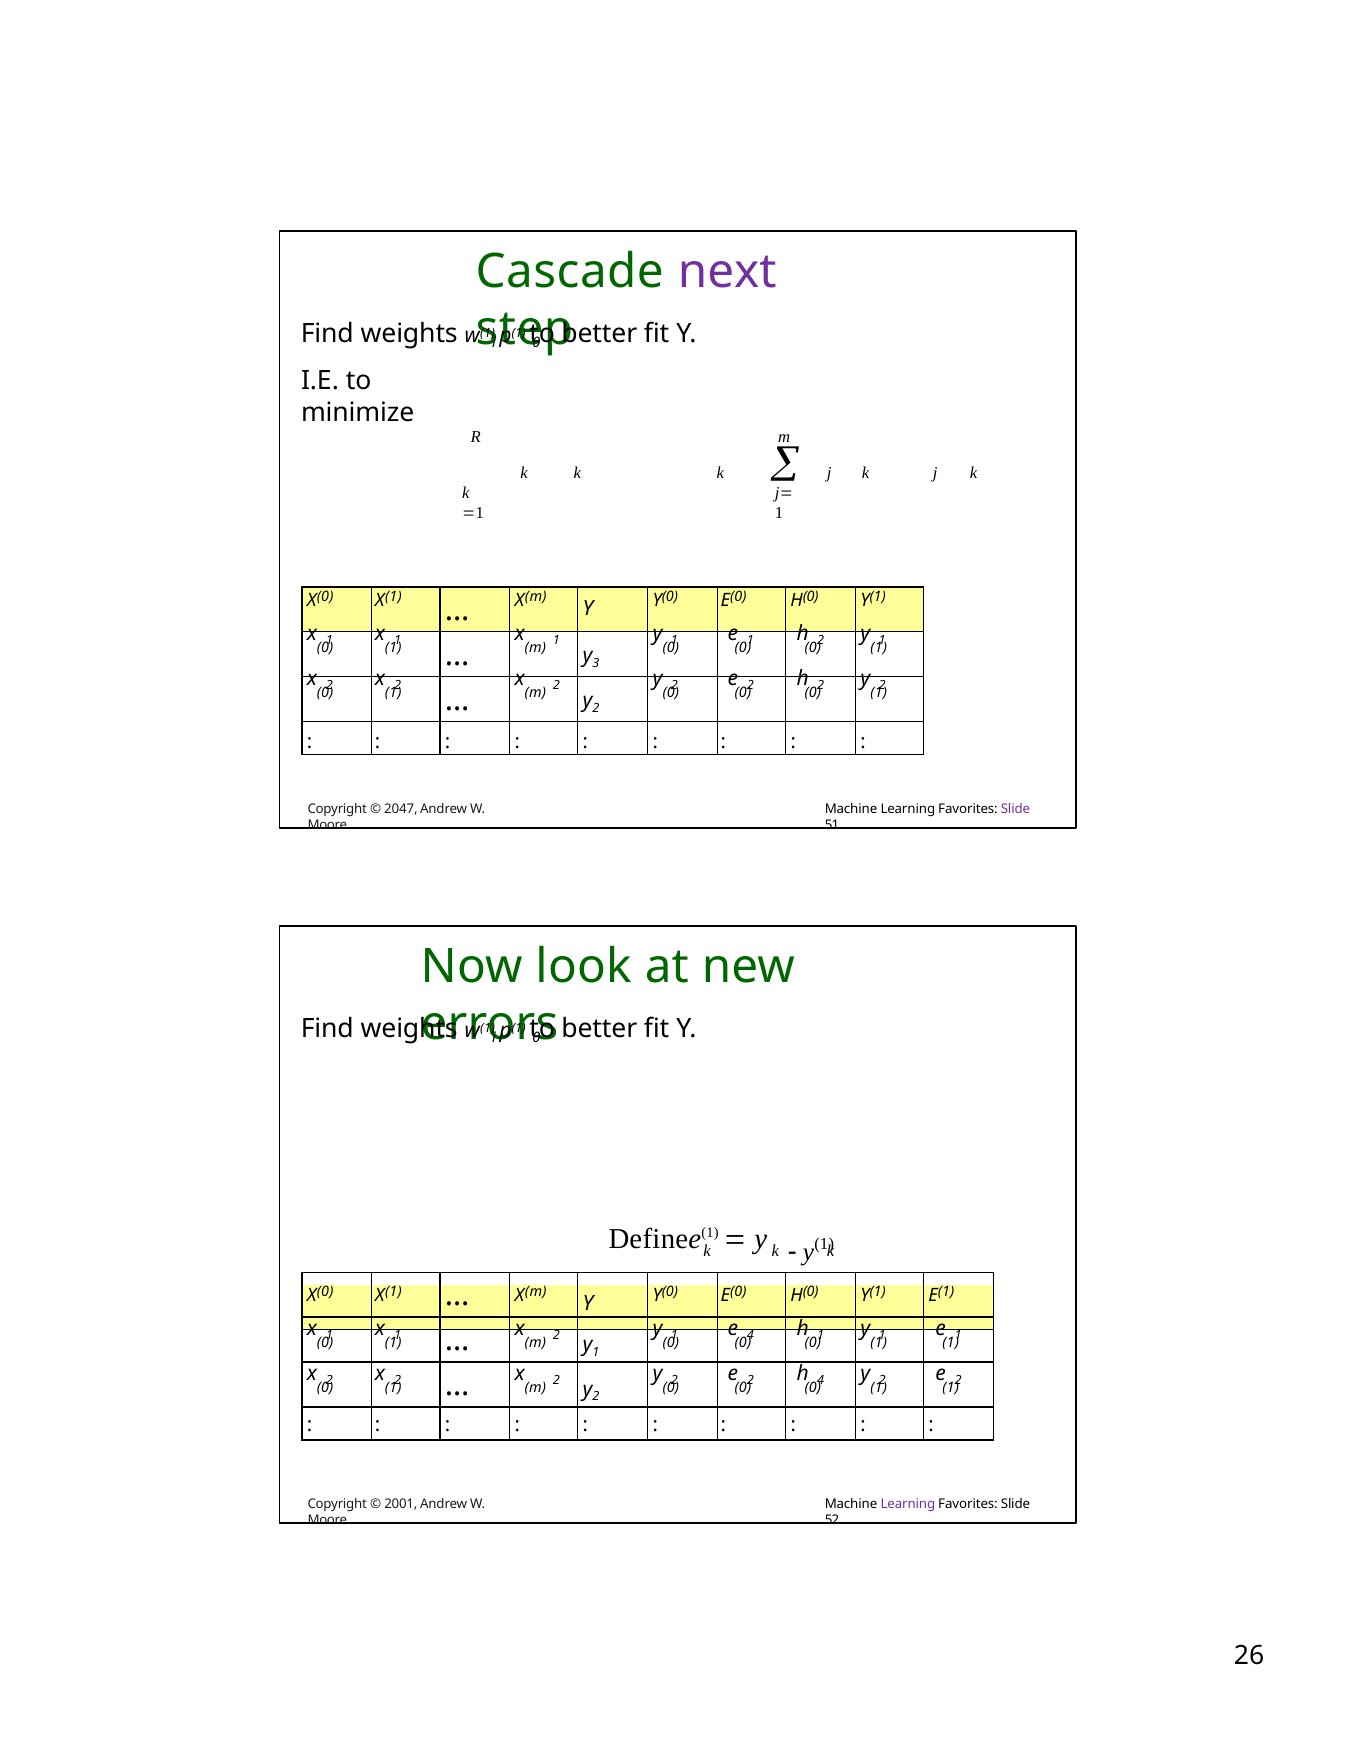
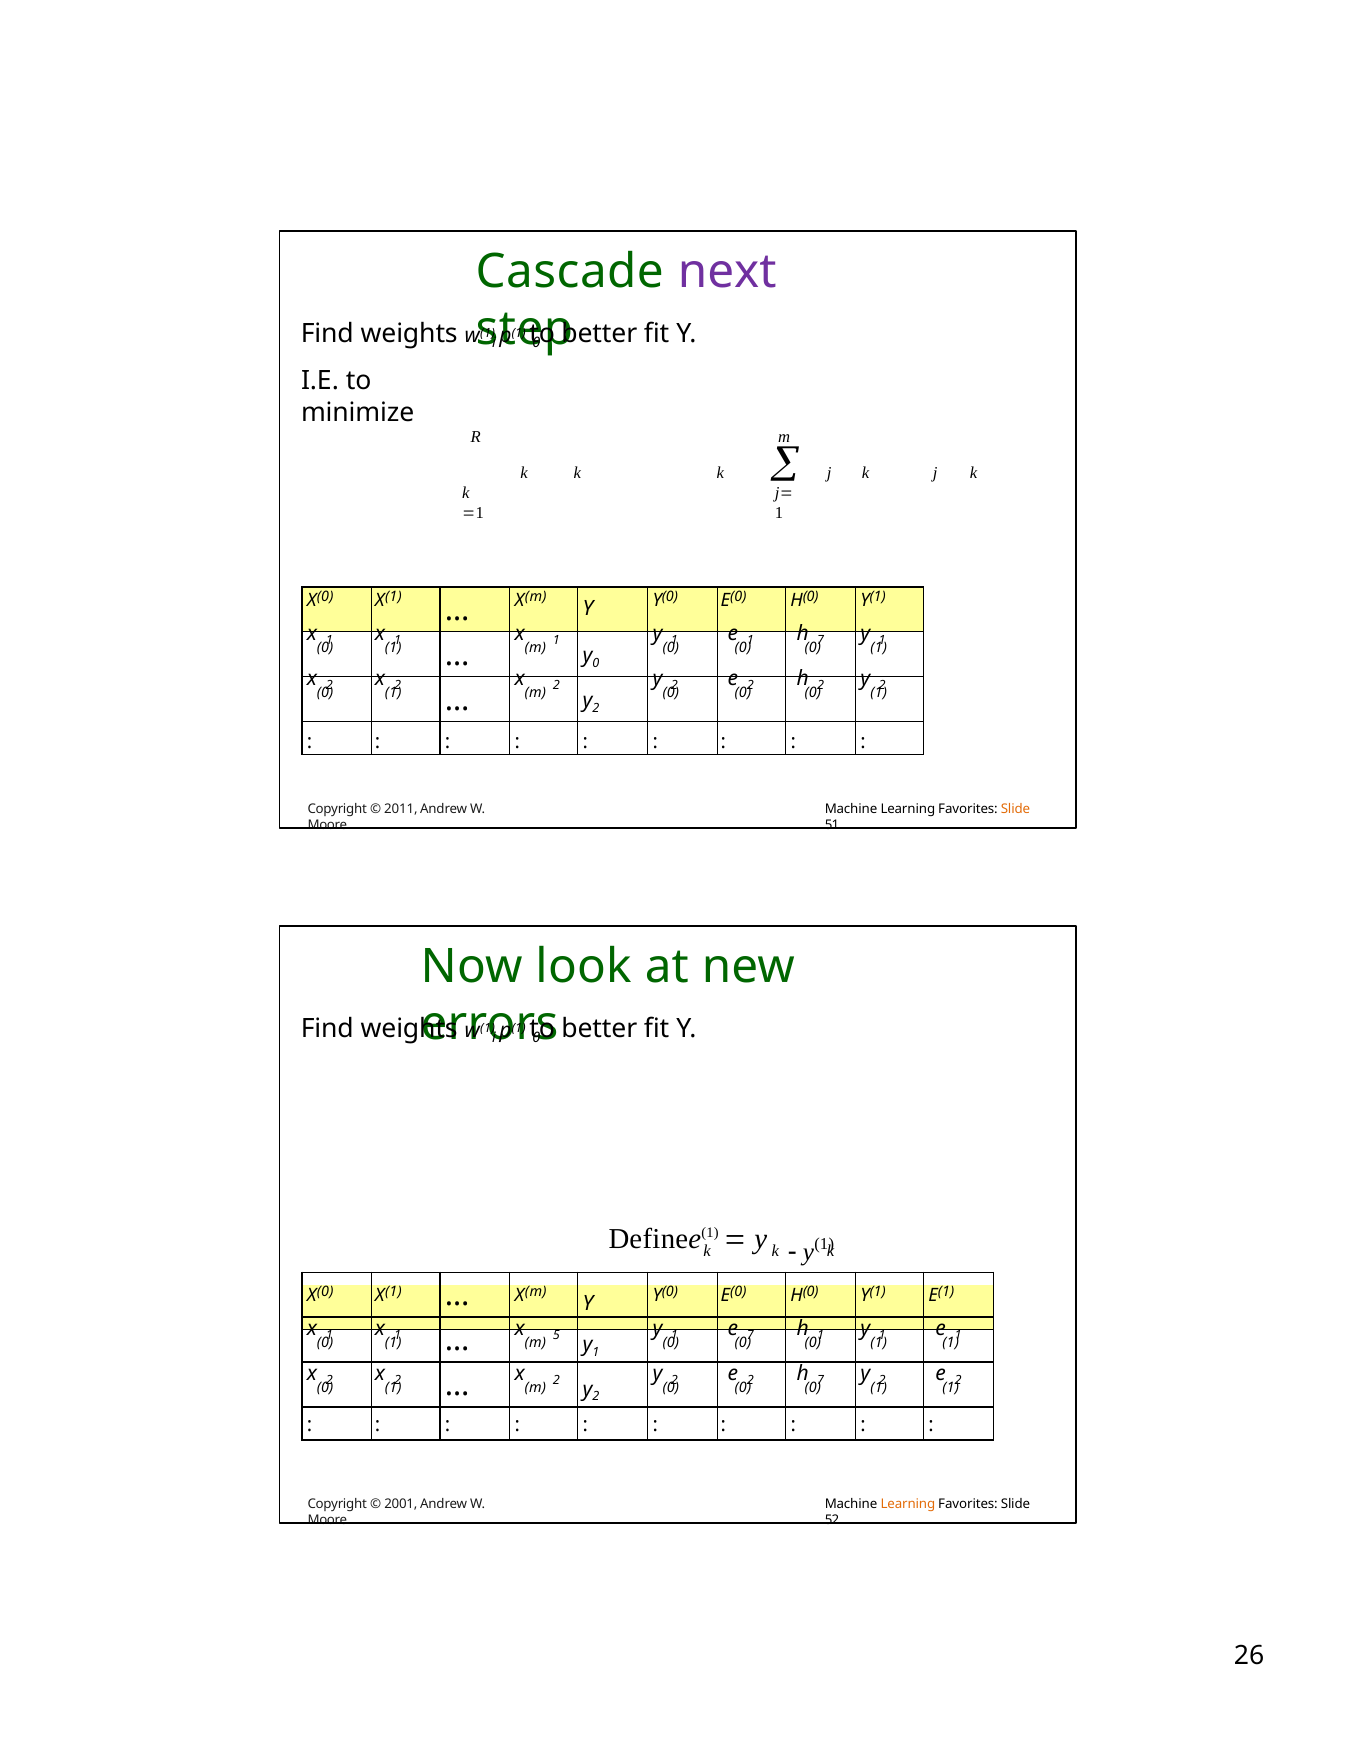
2 at (821, 641): 2 -> 7
y 3: 3 -> 0
2047: 2047 -> 2011
Slide at (1016, 809) colour: purple -> orange
e 4: 4 -> 7
2 at (556, 1336): 2 -> 5
4 at (821, 1381): 4 -> 7
Learning at (908, 1504) colour: purple -> orange
